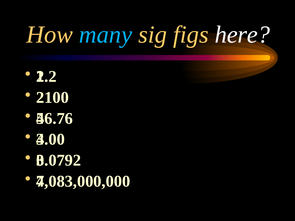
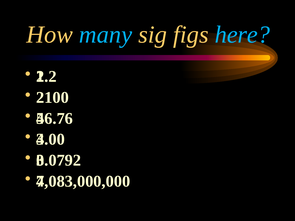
here colour: white -> light blue
